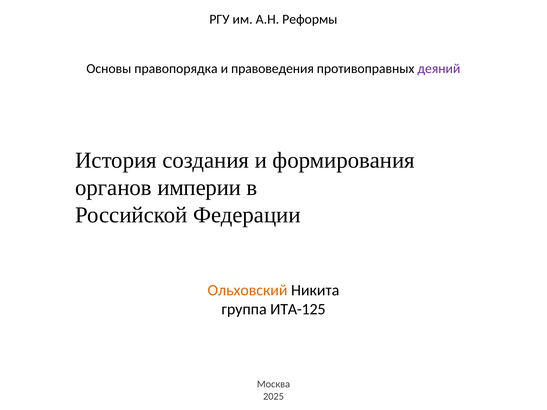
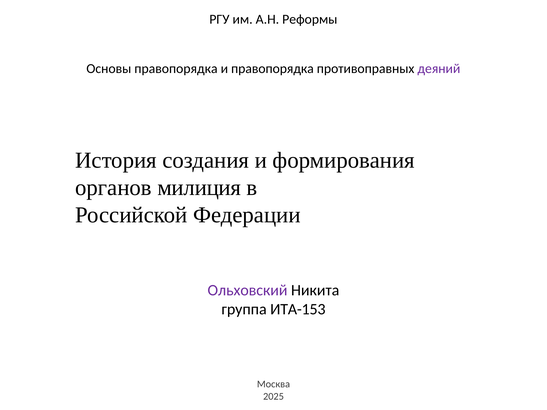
и правоведения: правоведения -> правопорядка
империи: империи -> милиция
Ольховский colour: orange -> purple
ИТА-125: ИТА-125 -> ИТА-153
